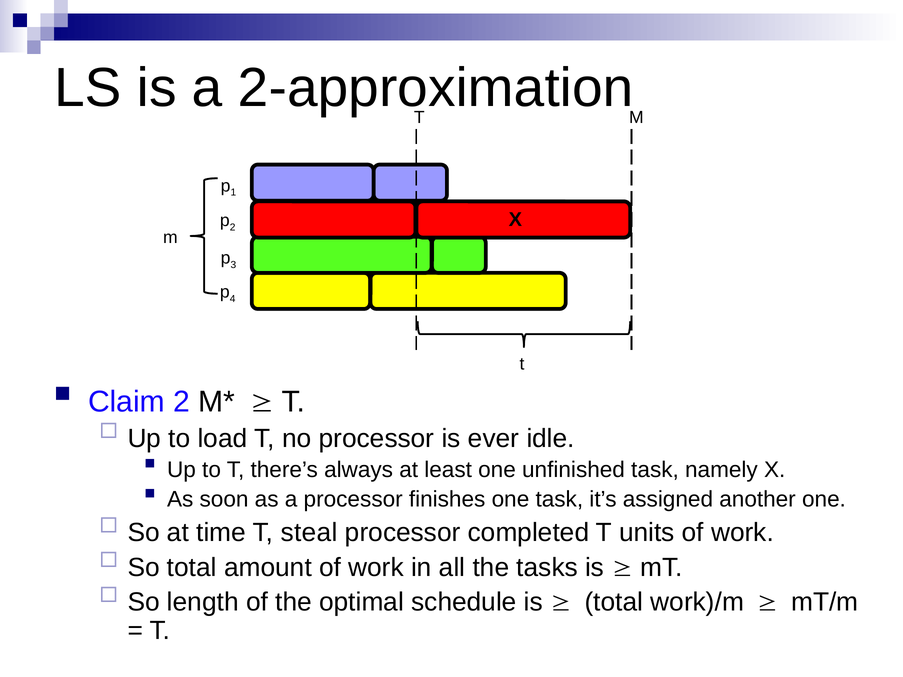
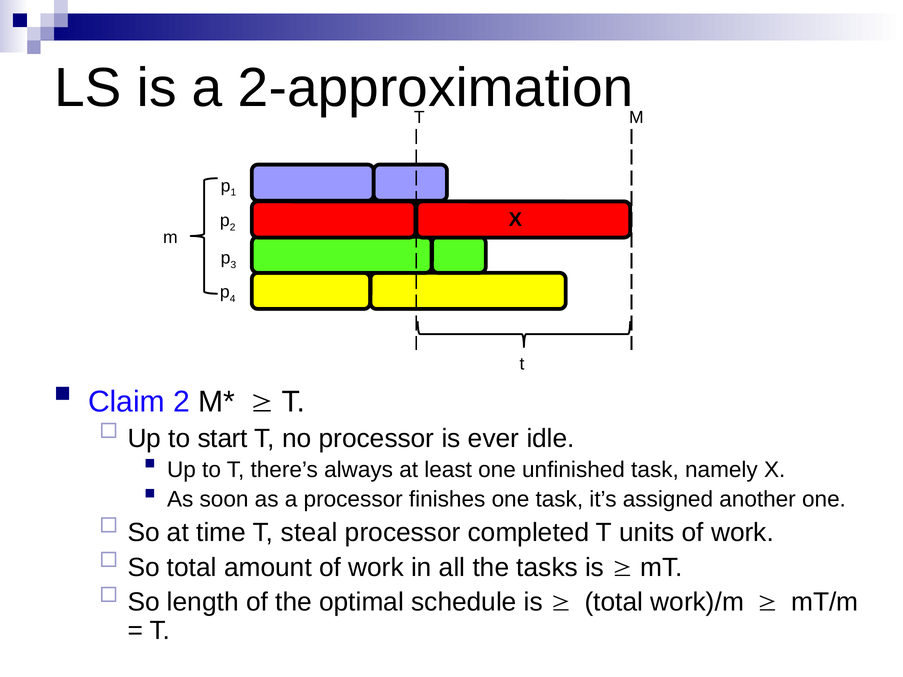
load: load -> start
